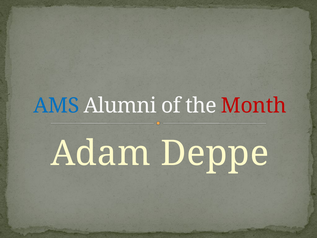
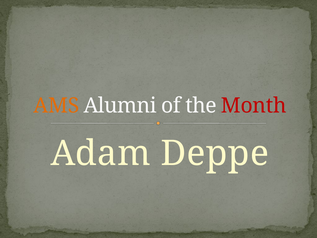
AMS colour: blue -> orange
